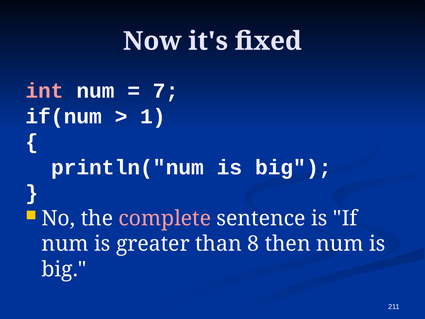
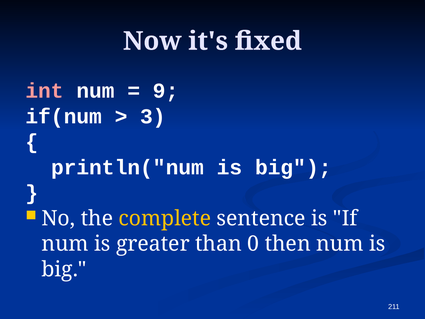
7: 7 -> 9
1: 1 -> 3
complete colour: pink -> yellow
8: 8 -> 0
